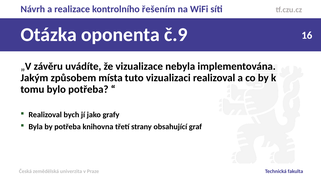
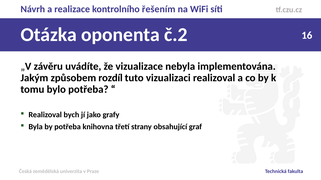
č.9: č.9 -> č.2
místa: místa -> rozdíl
